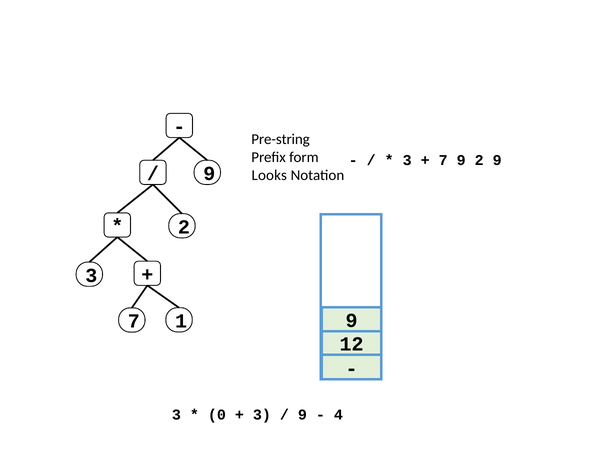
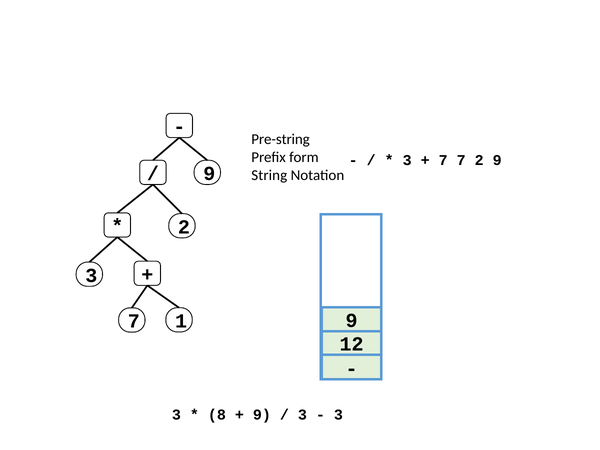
7 9: 9 -> 7
Looks: Looks -> String
0: 0 -> 8
3 at (262, 415): 3 -> 9
9 at (302, 415): 9 -> 3
4 at (338, 415): 4 -> 3
